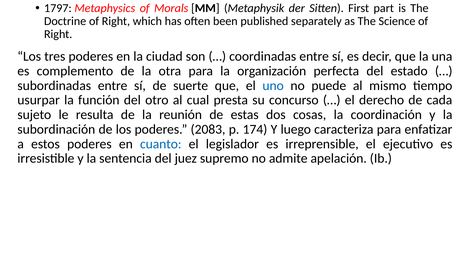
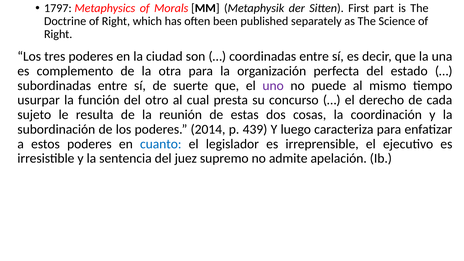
uno colour: blue -> purple
2083: 2083 -> 2014
174: 174 -> 439
